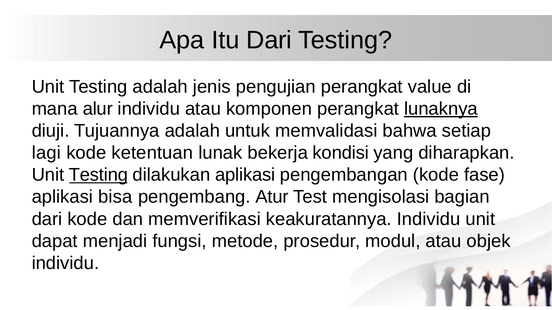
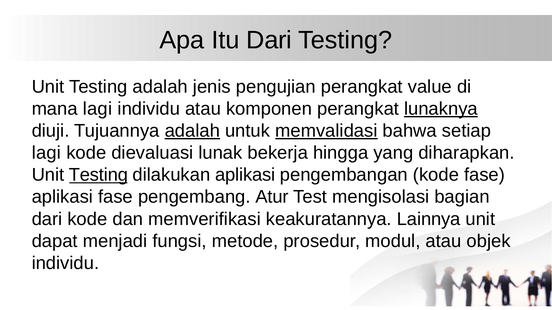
mana alur: alur -> lagi
adalah at (192, 131) underline: none -> present
memvalidasi underline: none -> present
ketentuan: ketentuan -> dievaluasi
kondisi: kondisi -> hingga
aplikasi bisa: bisa -> fase
keakuratannya Individu: Individu -> Lainnya
